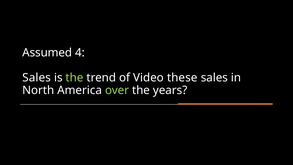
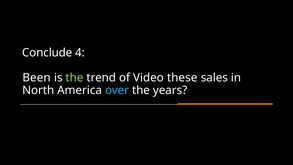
Assumed: Assumed -> Conclude
Sales at (37, 78): Sales -> Been
over colour: light green -> light blue
